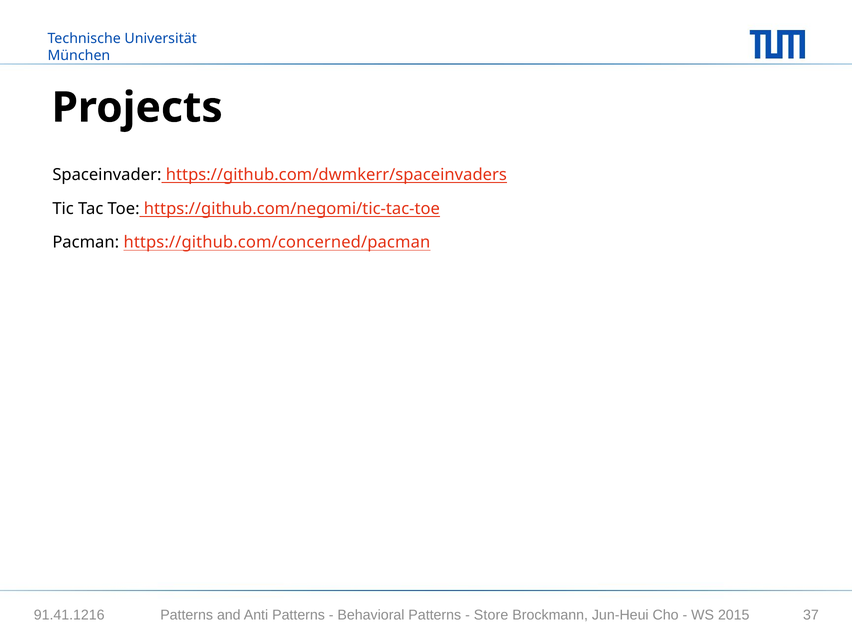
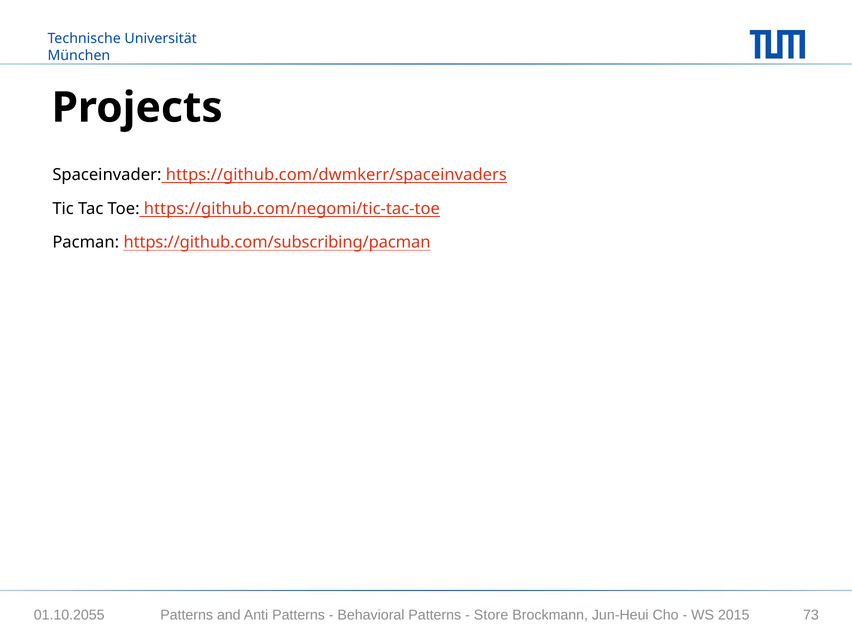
https://github.com/concerned/pacman: https://github.com/concerned/pacman -> https://github.com/subscribing/pacman
91.41.1216: 91.41.1216 -> 01.10.2055
37: 37 -> 73
